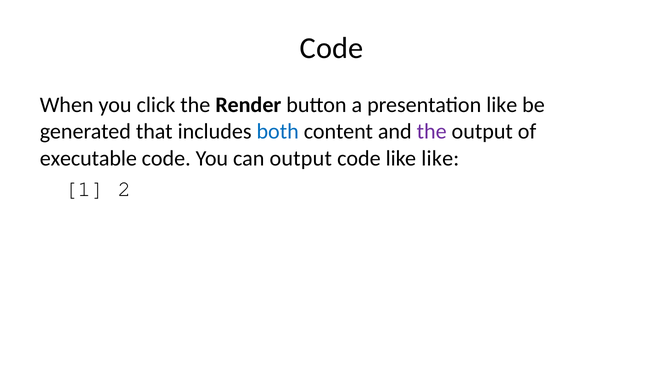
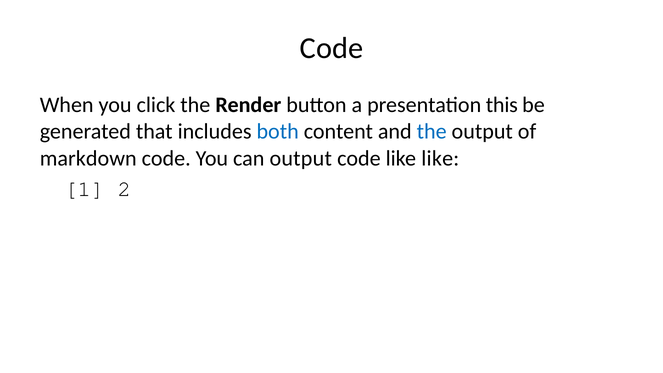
presentation like: like -> this
the at (432, 132) colour: purple -> blue
executable: executable -> markdown
